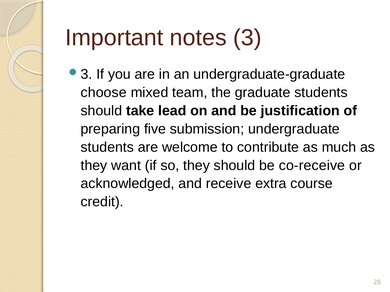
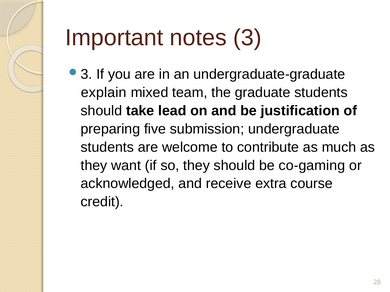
choose: choose -> explain
co-receive: co-receive -> co-gaming
